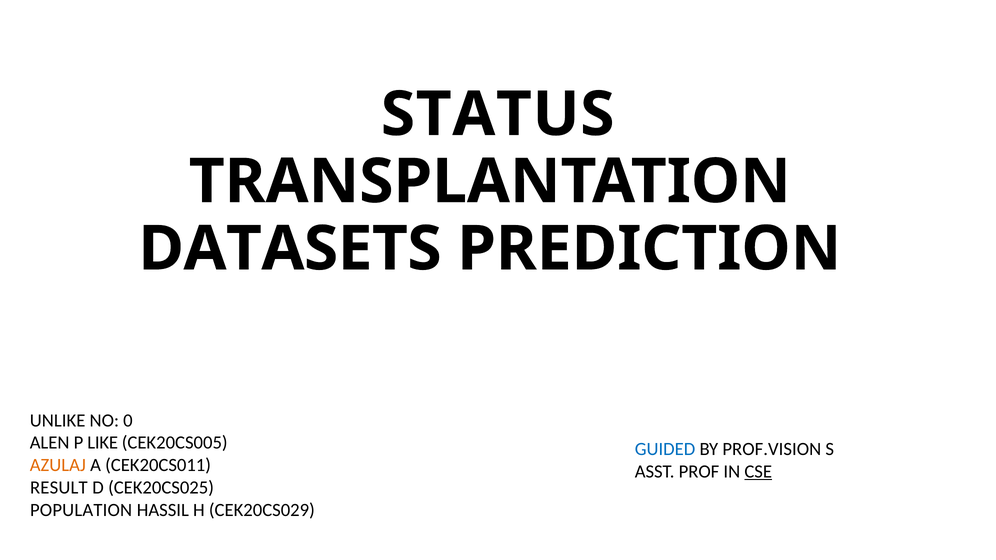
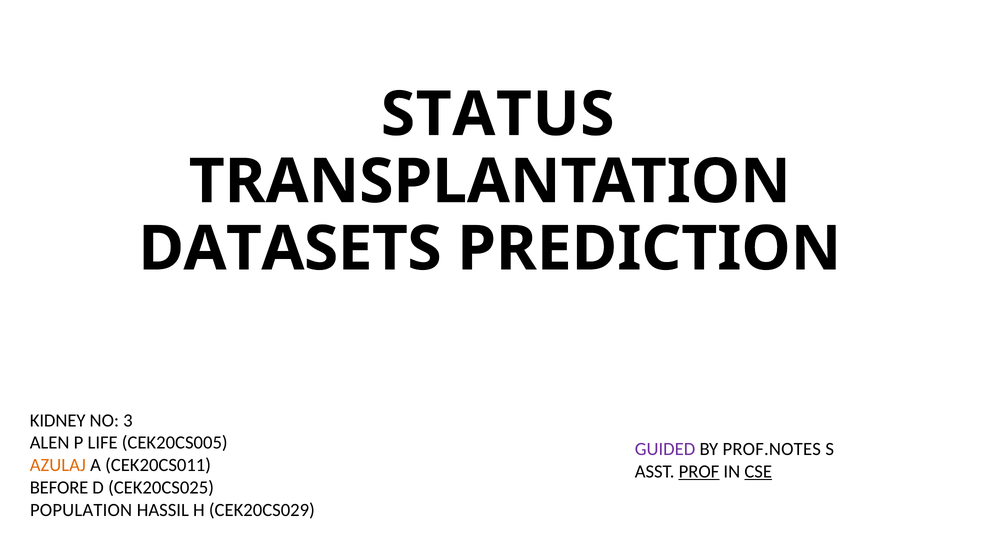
UNLIKE: UNLIKE -> KIDNEY
0: 0 -> 3
LIKE: LIKE -> LIFE
GUIDED colour: blue -> purple
PROF.VISION: PROF.VISION -> PROF.NOTES
PROF underline: none -> present
RESULT: RESULT -> BEFORE
